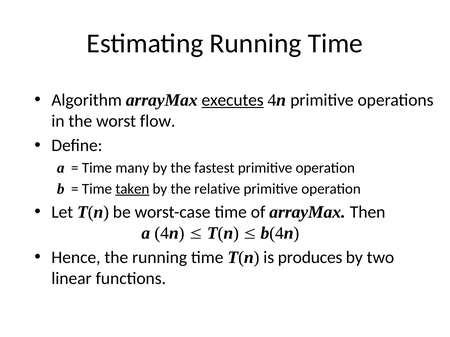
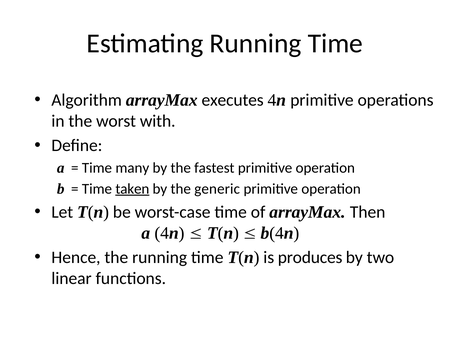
executes underline: present -> none
flow: flow -> with
relative: relative -> generic
